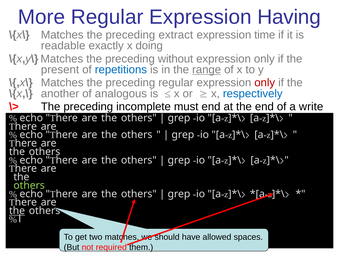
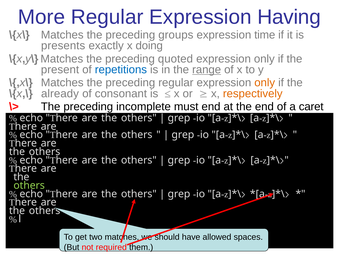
extract: extract -> groups
readable: readable -> presents
without: without -> quoted
only at (265, 83) colour: red -> orange
another: another -> already
analogous: analogous -> consonant
respectively colour: blue -> orange
write: write -> caret
the at (17, 211) underline: present -> none
